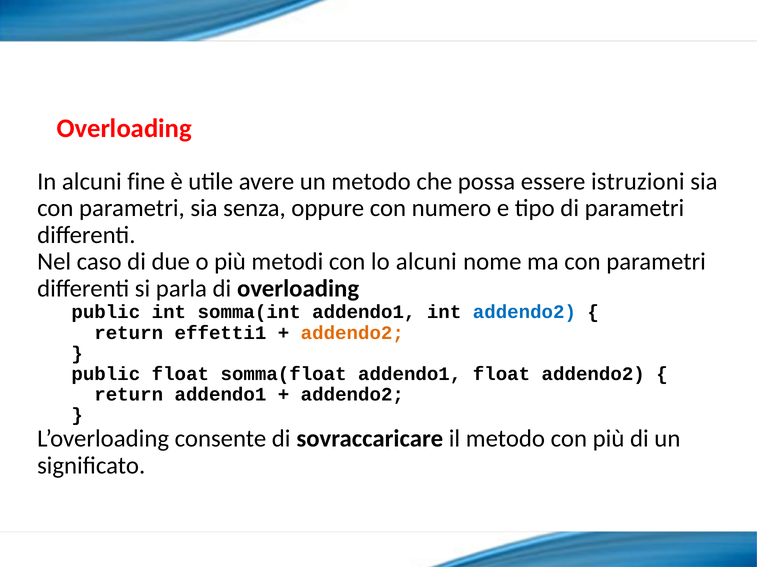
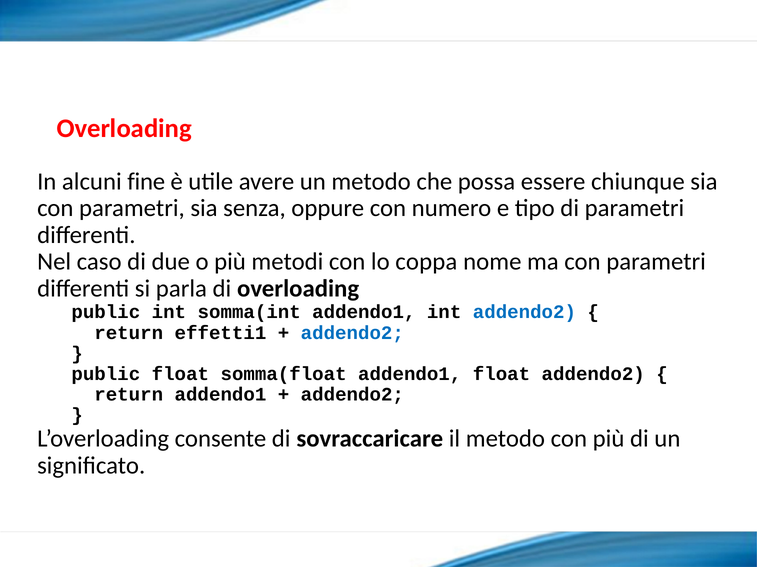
istruzioni: istruzioni -> chiunque
lo alcuni: alcuni -> coppa
addendo2 at (352, 333) colour: orange -> blue
